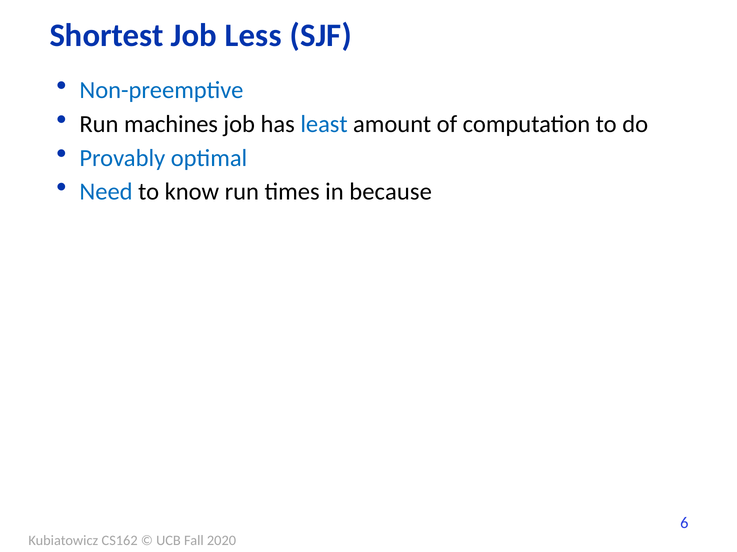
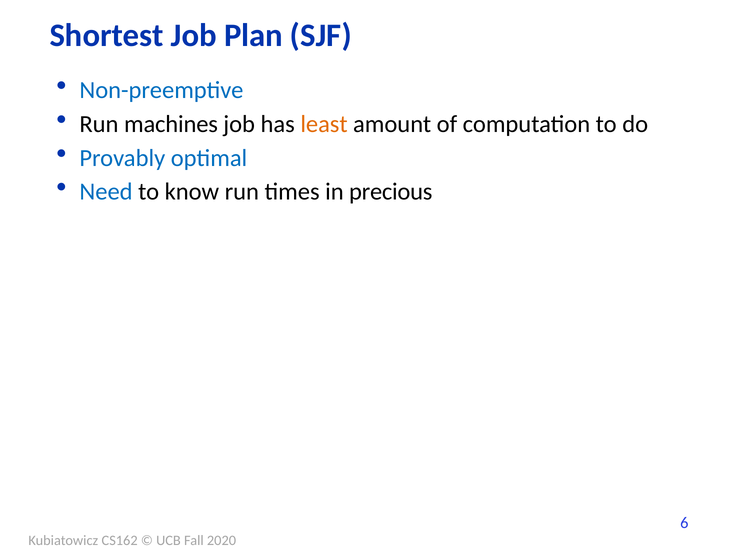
Less: Less -> Plan
least colour: blue -> orange
because: because -> precious
